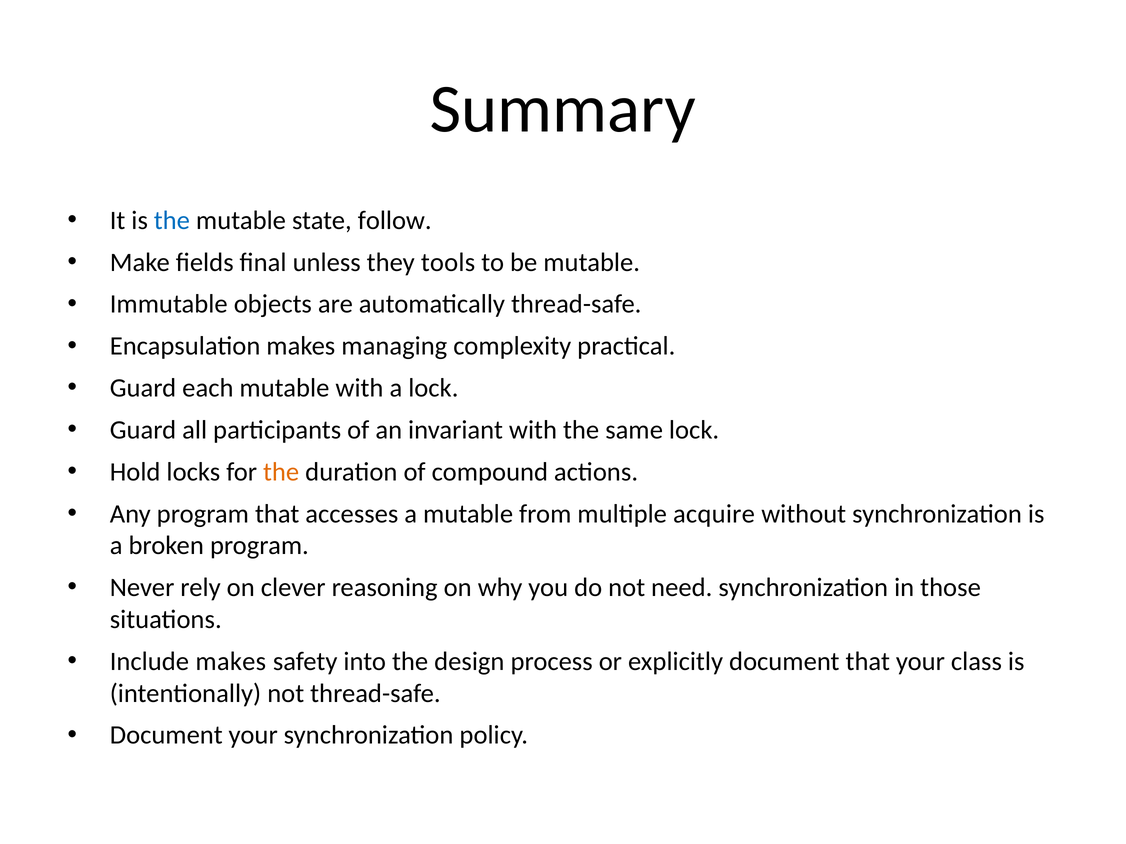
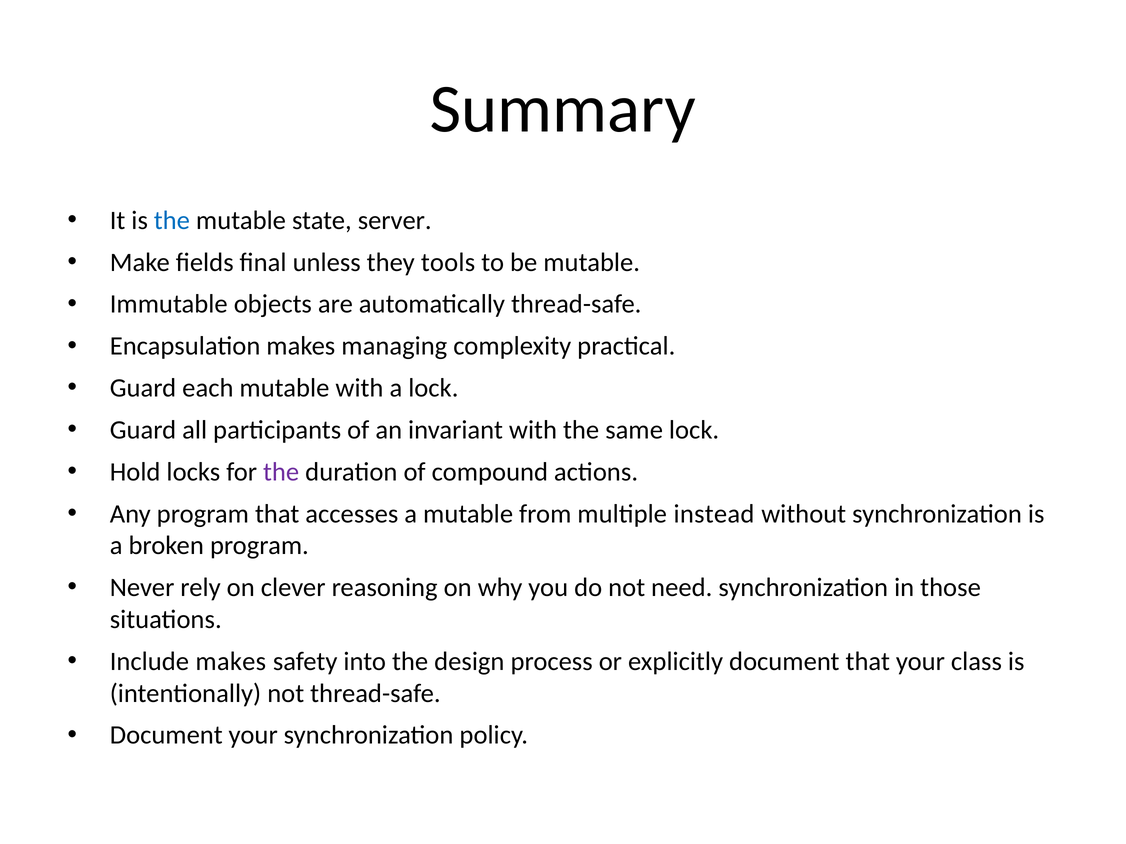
follow: follow -> server
the at (281, 472) colour: orange -> purple
acquire: acquire -> instead
